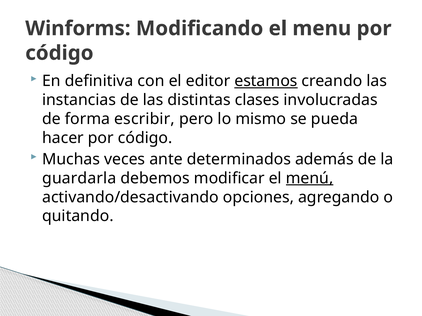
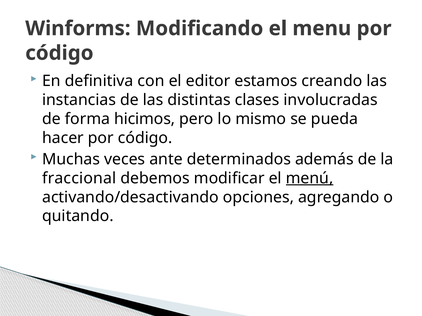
estamos underline: present -> none
escribir: escribir -> hicimos
guardarla: guardarla -> fraccional
